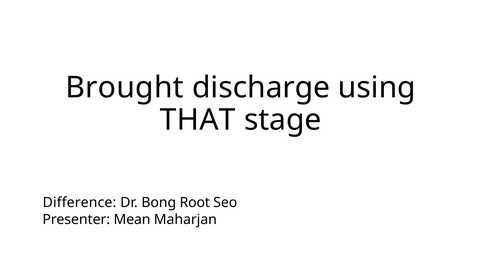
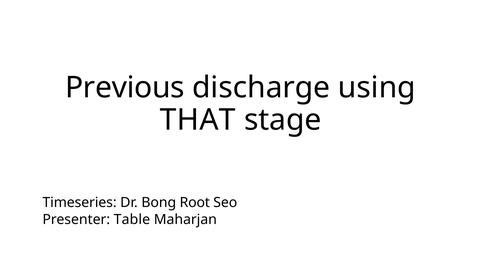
Brought: Brought -> Previous
Difference: Difference -> Timeseries
Mean: Mean -> Table
